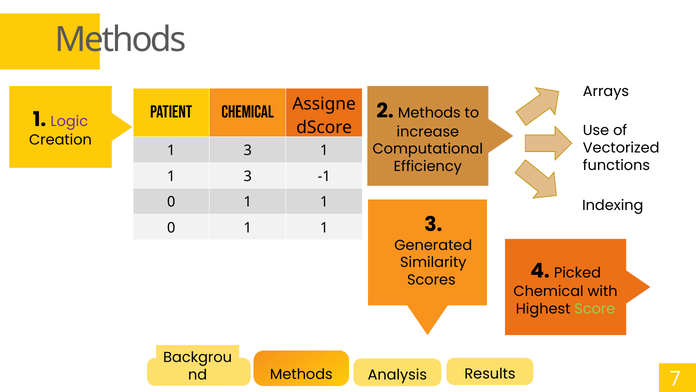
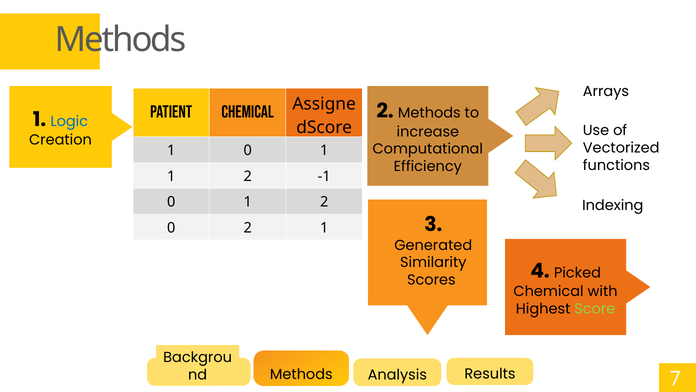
Logic colour: purple -> blue
3 at (248, 150): 3 -> 0
3 at (248, 176): 3 -> 2
1 at (324, 202): 1 -> 2
1 at (248, 228): 1 -> 2
